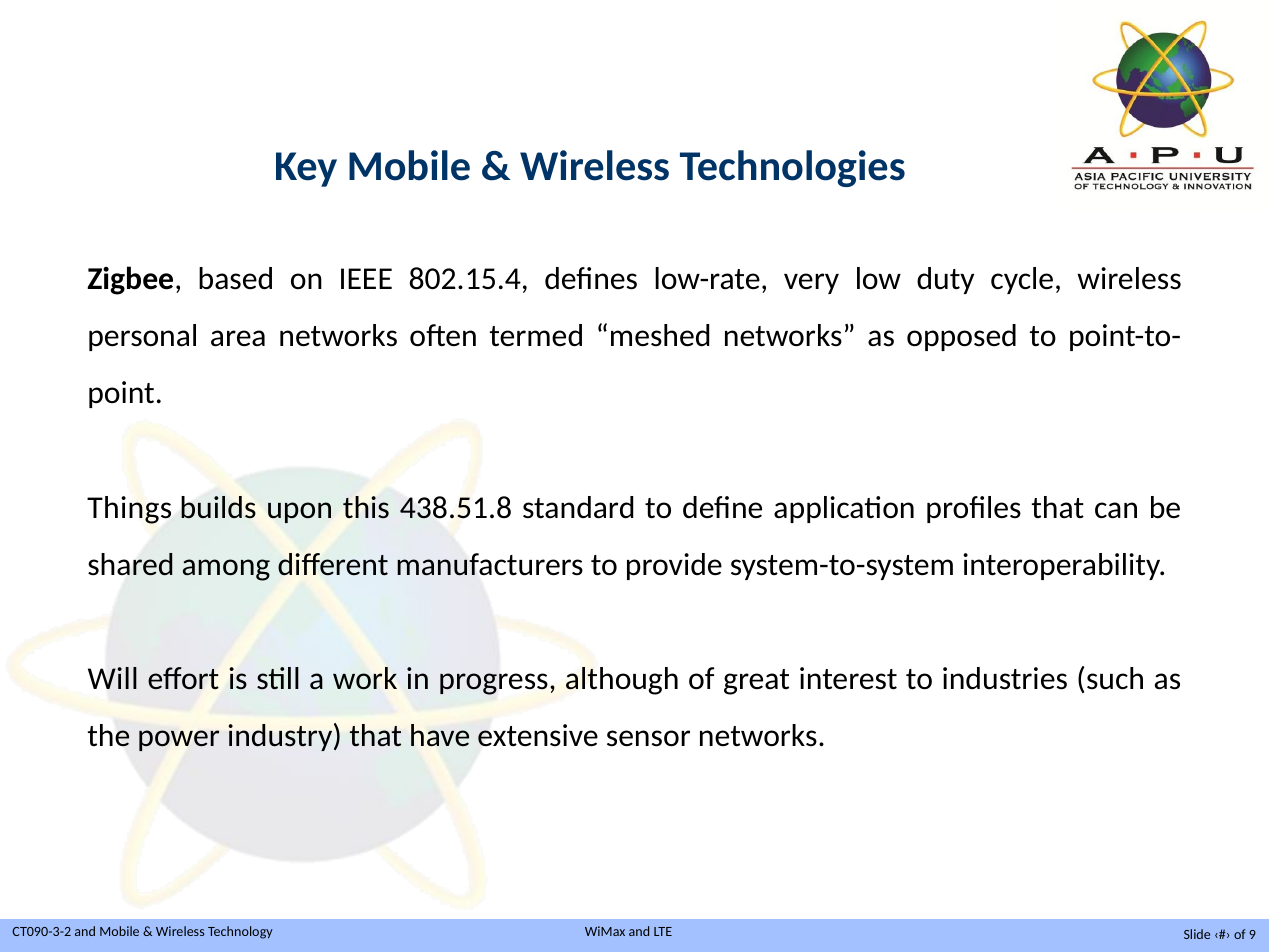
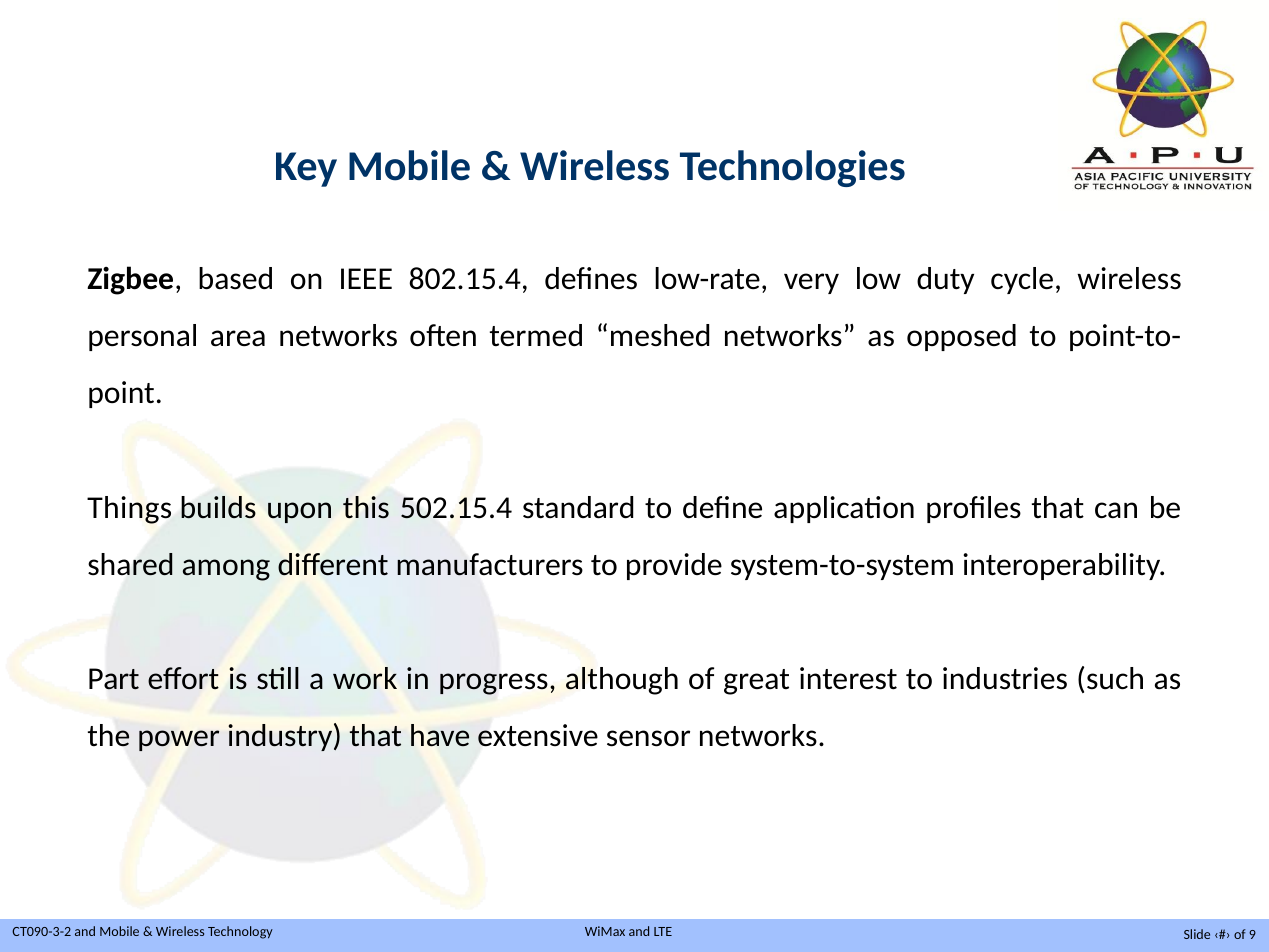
438.51.8: 438.51.8 -> 502.15.4
Will: Will -> Part
